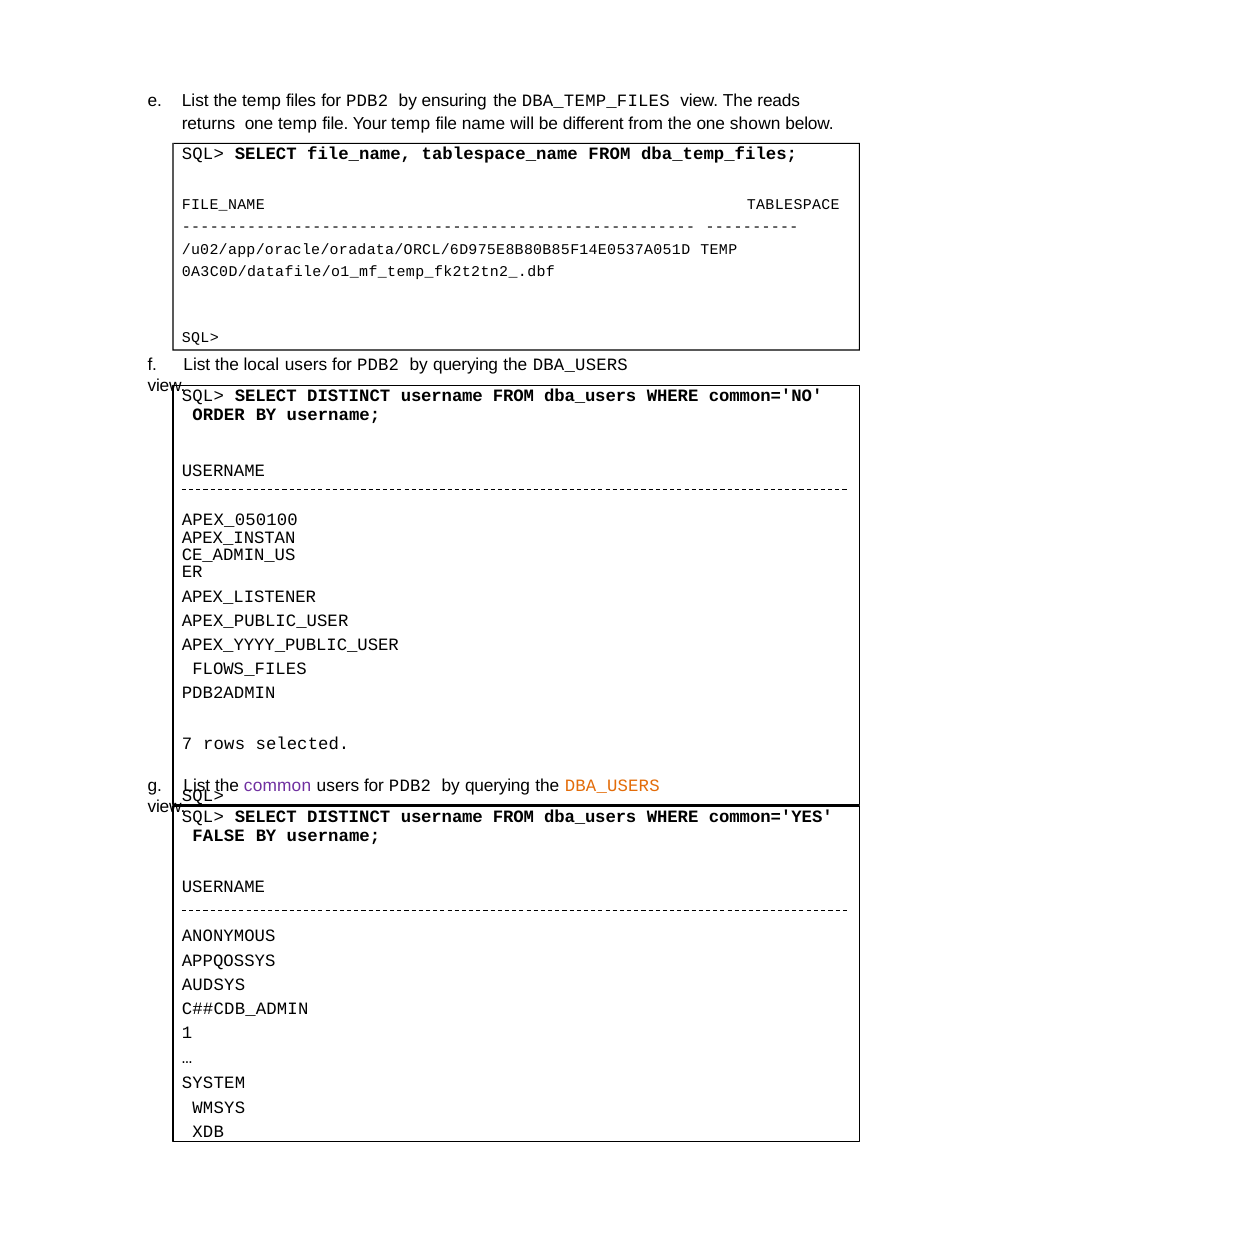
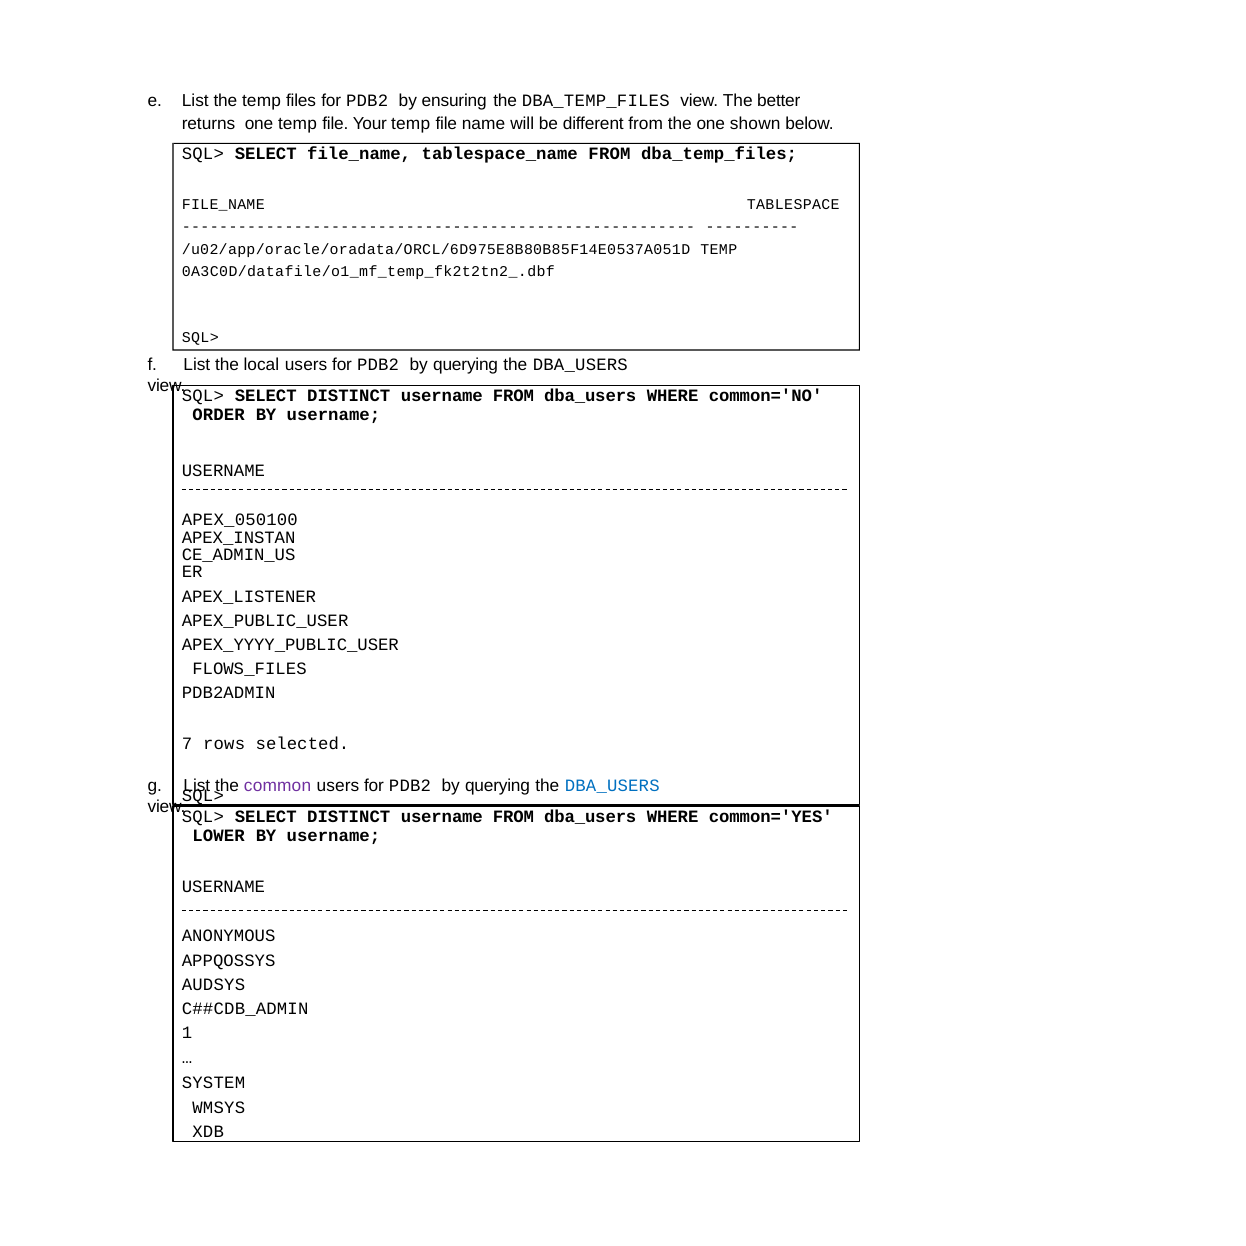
reads: reads -> better
DBA_USERS at (612, 786) colour: orange -> blue
FALSE: FALSE -> LOWER
